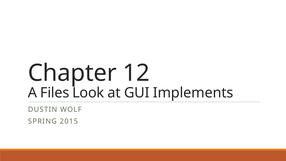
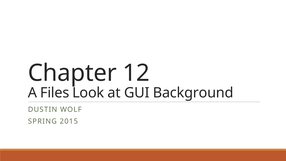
Implements: Implements -> Background
